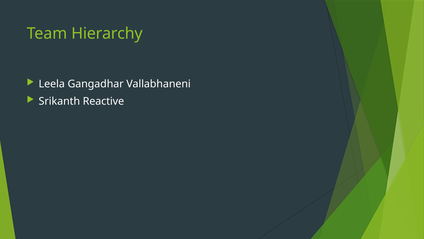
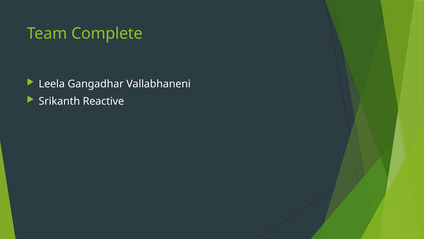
Hierarchy: Hierarchy -> Complete
